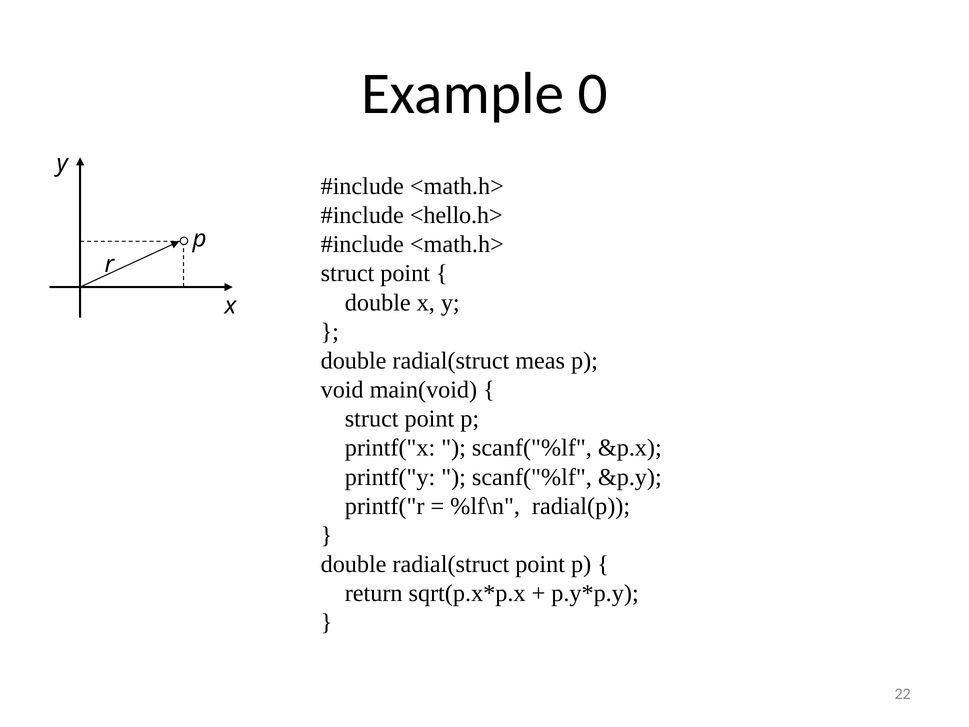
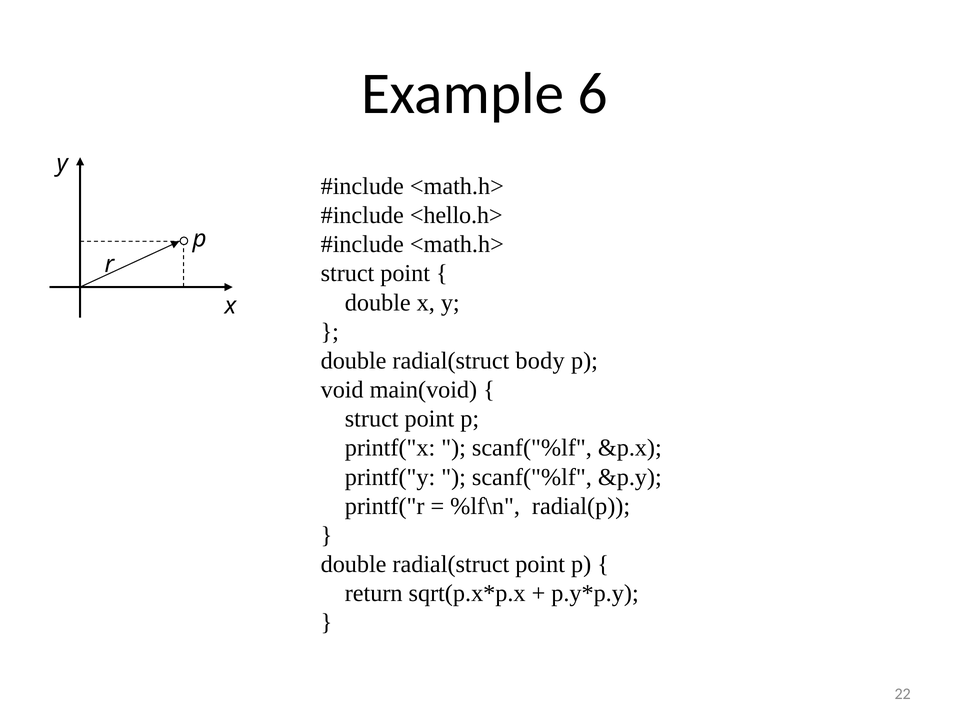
0: 0 -> 6
meas: meas -> body
